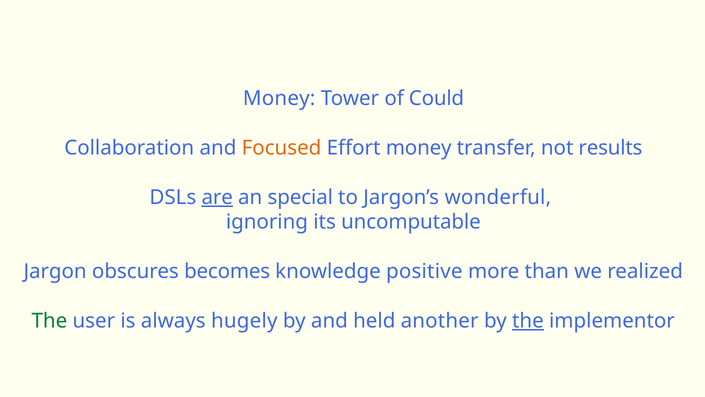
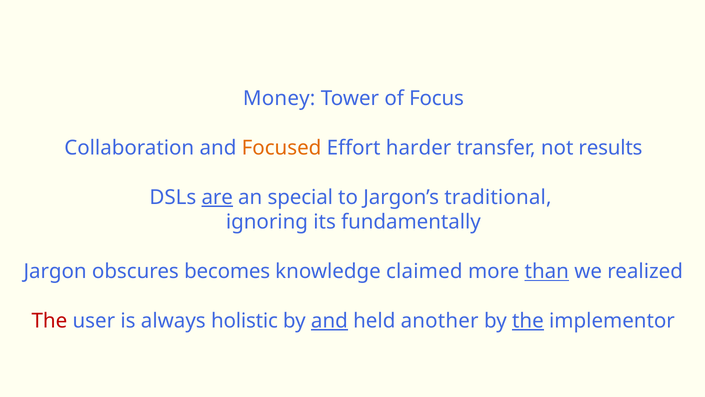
Could: Could -> Focus
Effort money: money -> harder
wonderful: wonderful -> traditional
uncomputable: uncomputable -> fundamentally
positive: positive -> claimed
than underline: none -> present
The at (49, 321) colour: green -> red
hugely: hugely -> holistic
and at (329, 321) underline: none -> present
